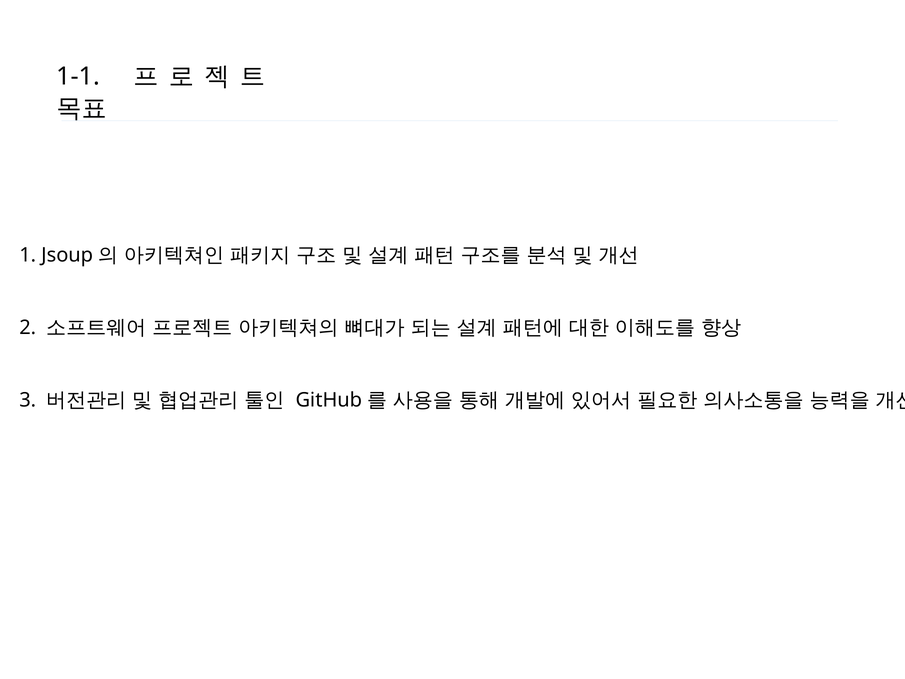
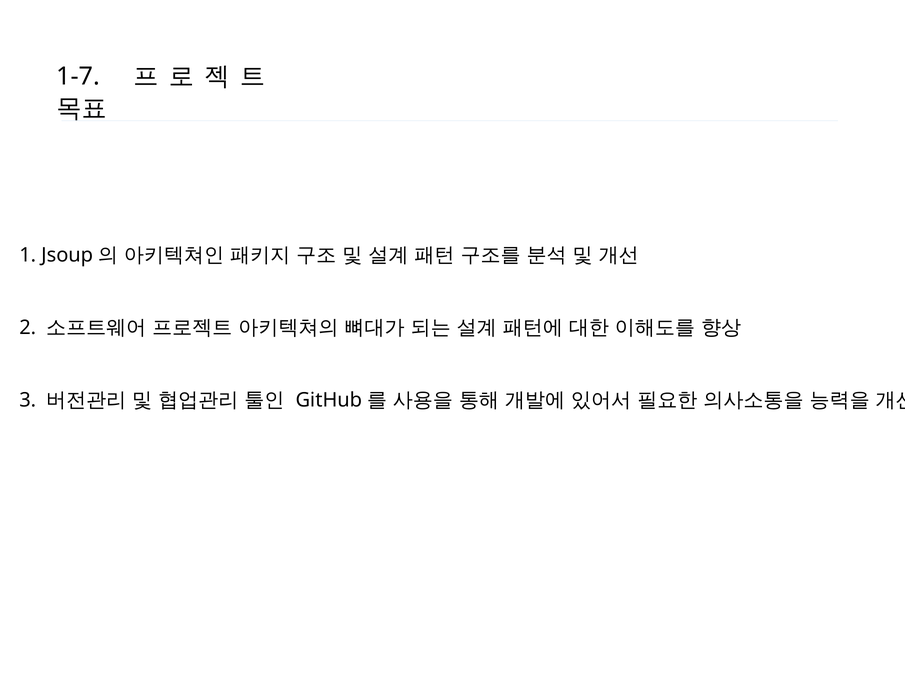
1-1: 1-1 -> 1-7
